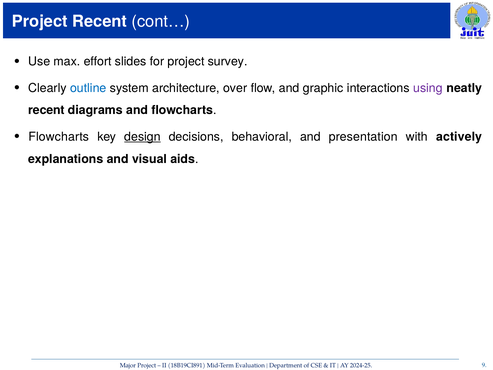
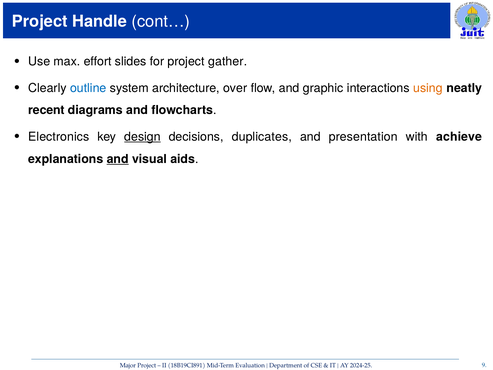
Project Recent: Recent -> Handle
survey: survey -> gather
using colour: purple -> orange
Flowcharts at (59, 137): Flowcharts -> Electronics
behavioral: behavioral -> duplicates
actively: actively -> achieve
and at (118, 159) underline: none -> present
